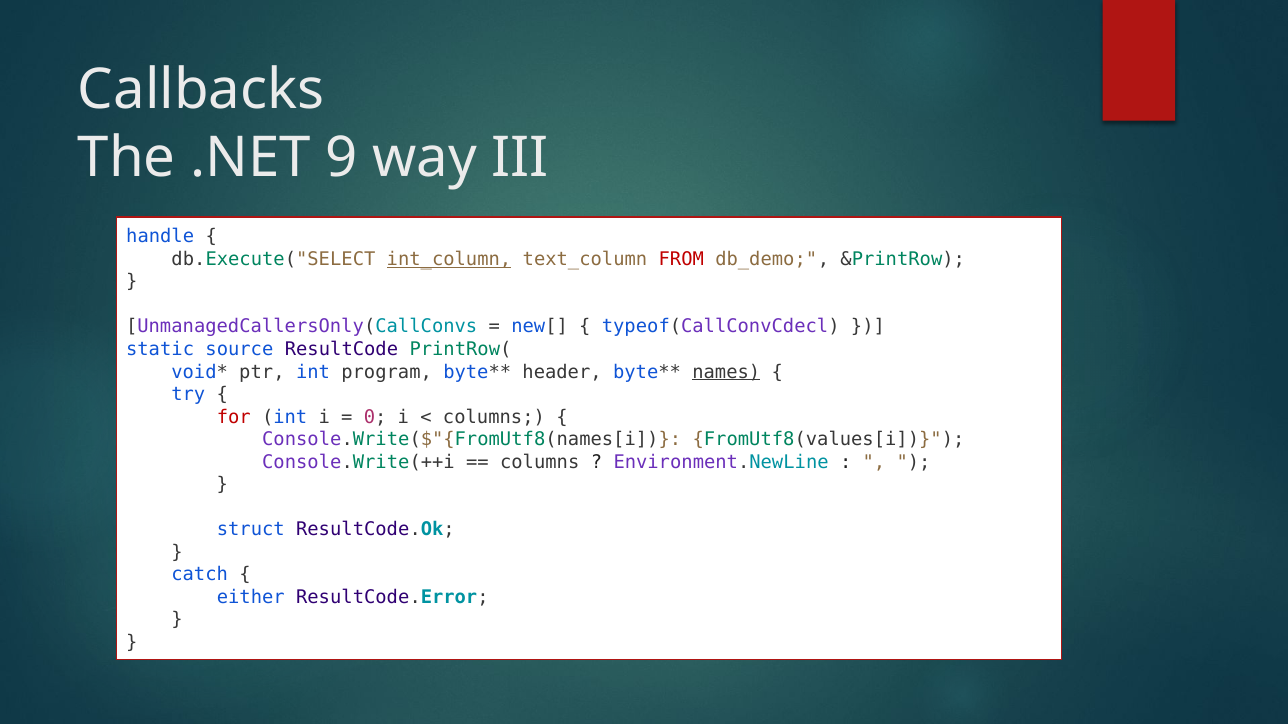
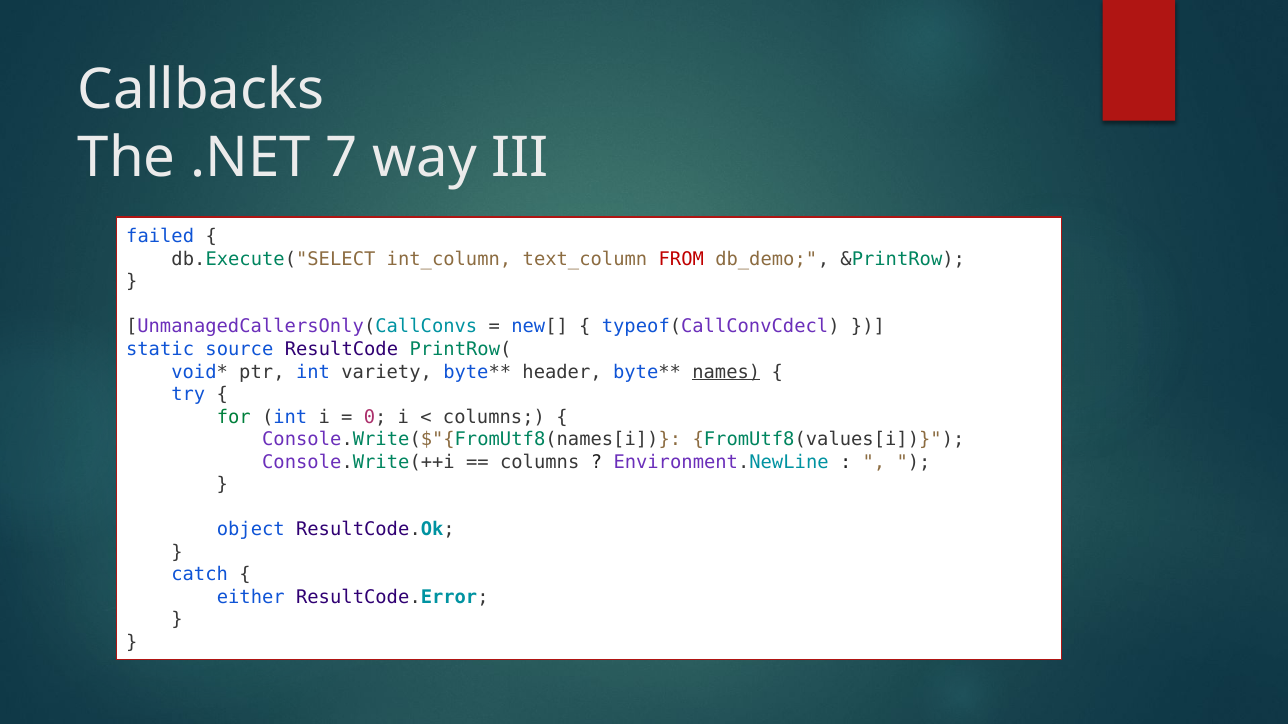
9: 9 -> 7
handle: handle -> failed
int_column underline: present -> none
program: program -> variety
for colour: red -> green
struct: struct -> object
